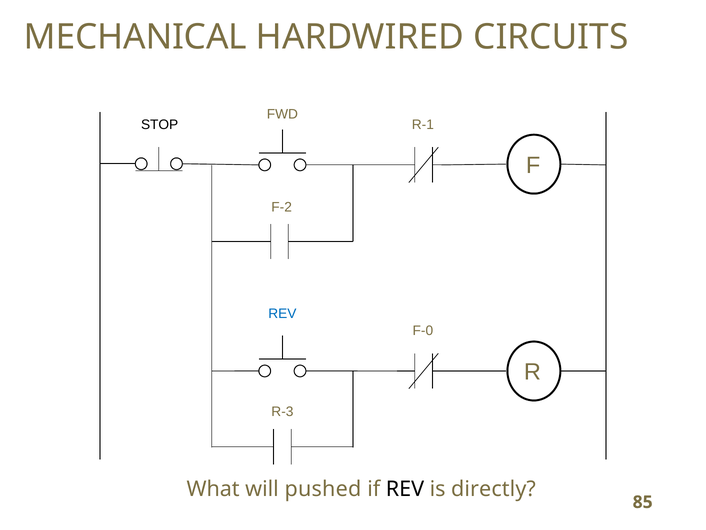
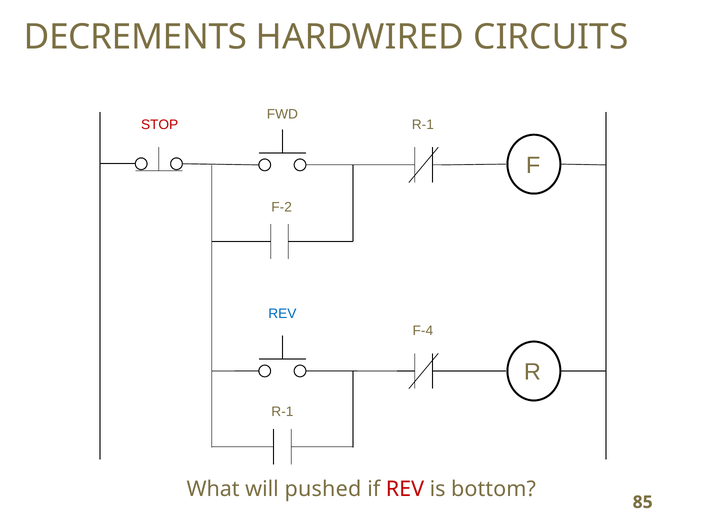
MECHANICAL: MECHANICAL -> DECREMENTS
STOP colour: black -> red
F-0: F-0 -> F-4
R-3 at (282, 411): R-3 -> R-1
REV at (405, 489) colour: black -> red
directly: directly -> bottom
